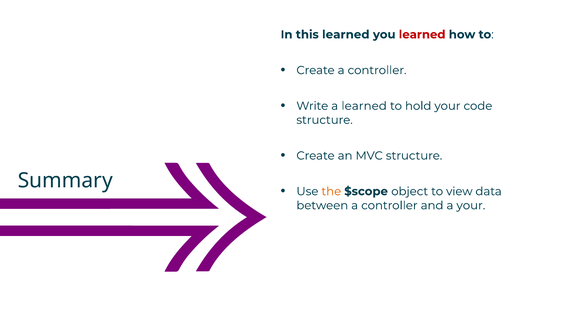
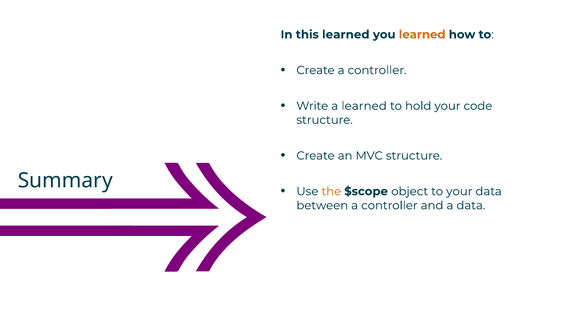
learned at (422, 35) colour: red -> orange
to view: view -> your
a your: your -> data
